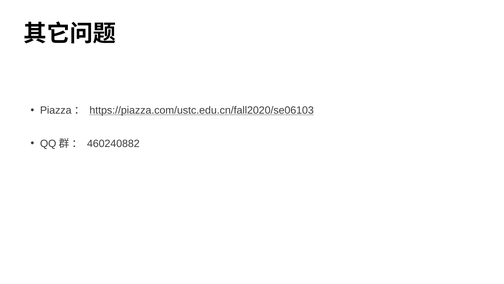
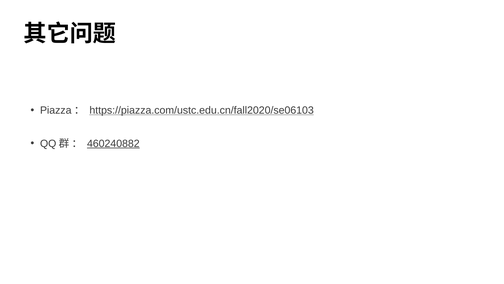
460240882 underline: none -> present
